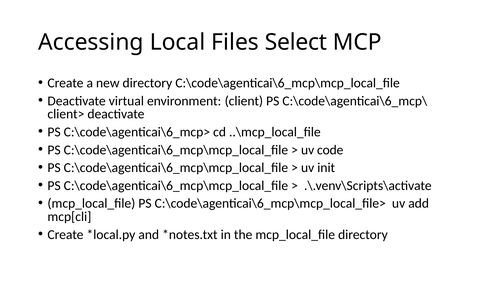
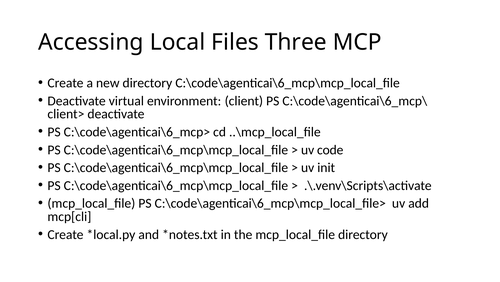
Select: Select -> Three
